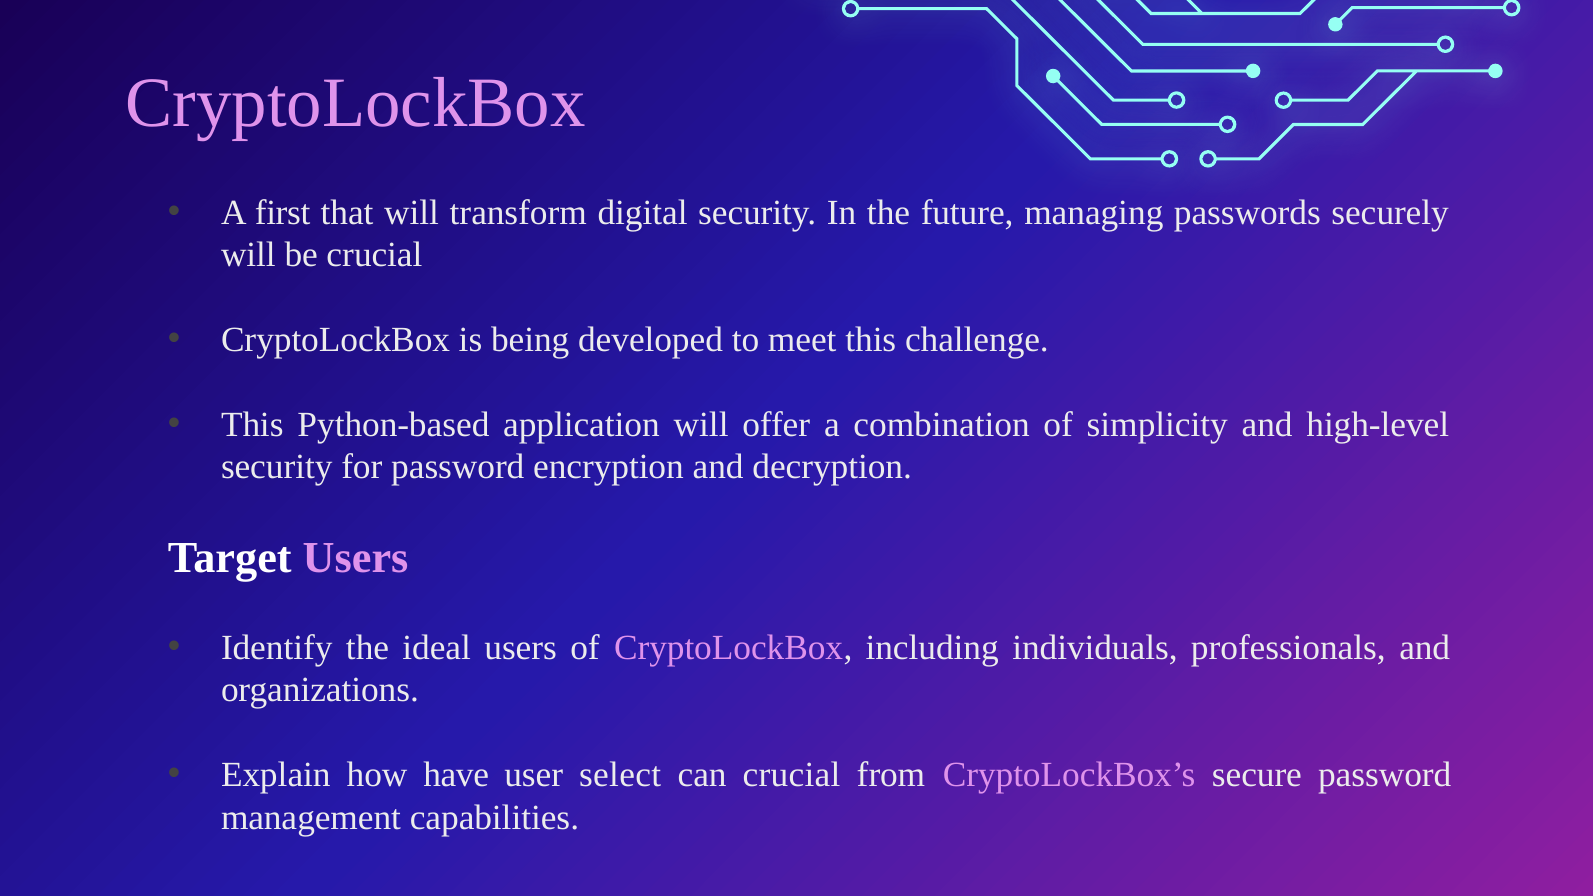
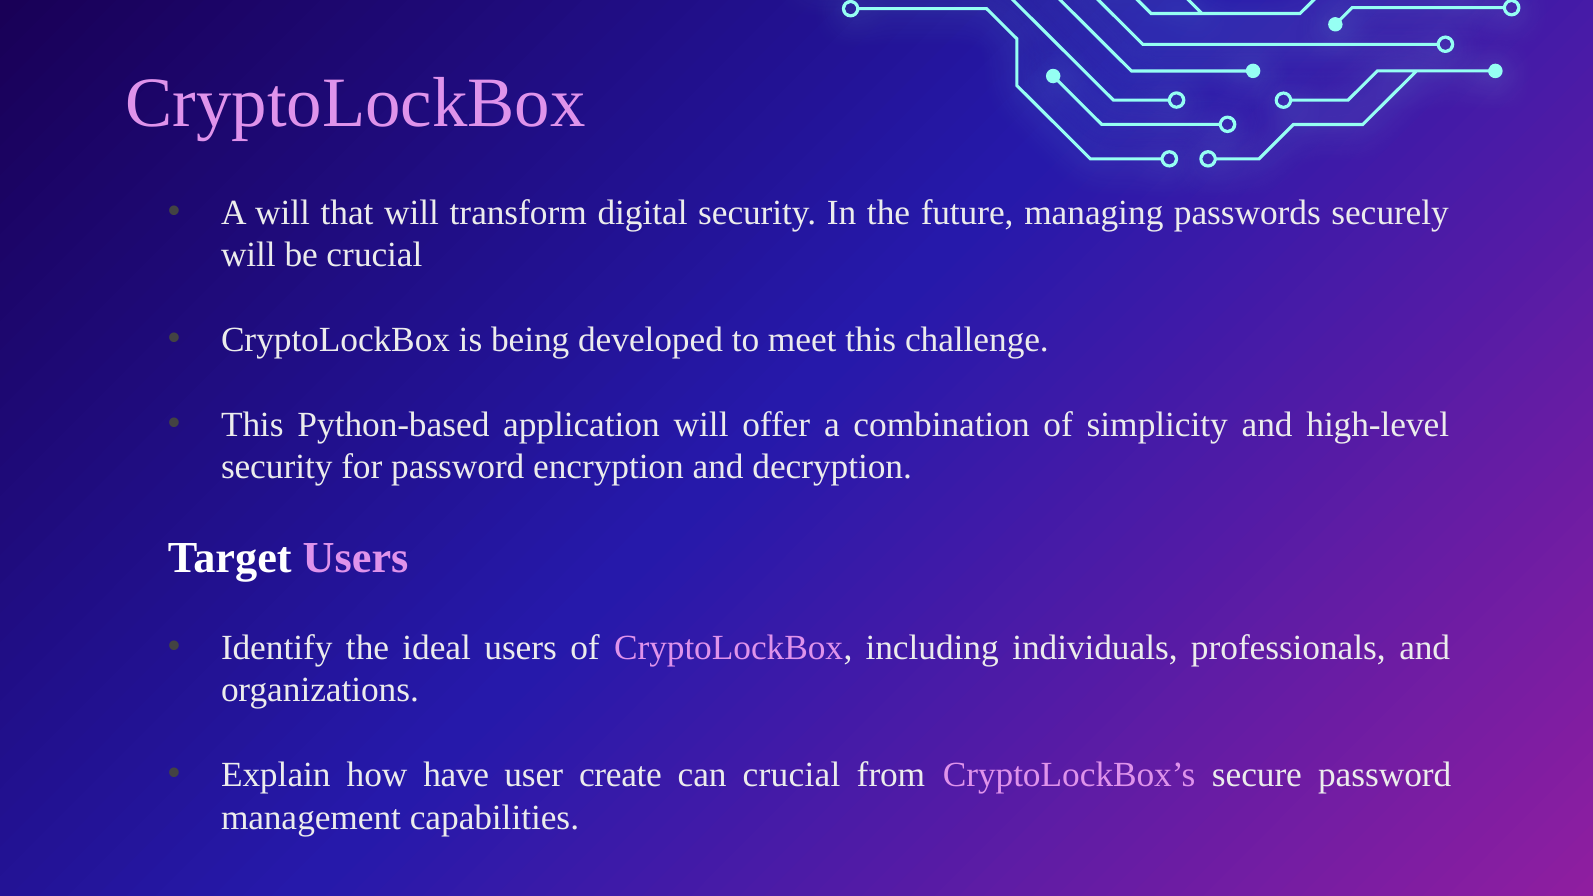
A first: first -> will
select: select -> create
